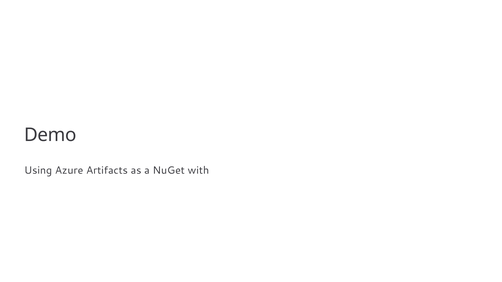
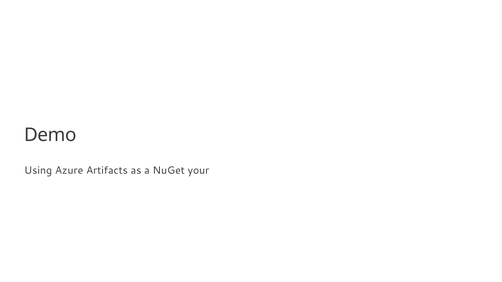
with: with -> your
